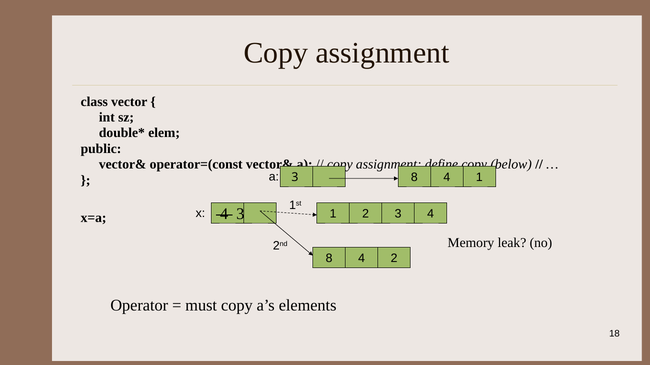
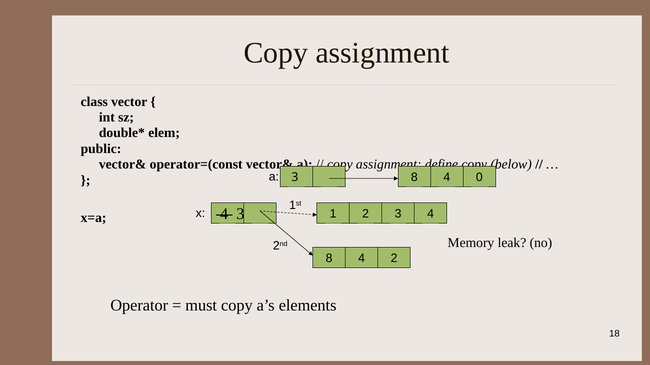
8 1: 1 -> 0
